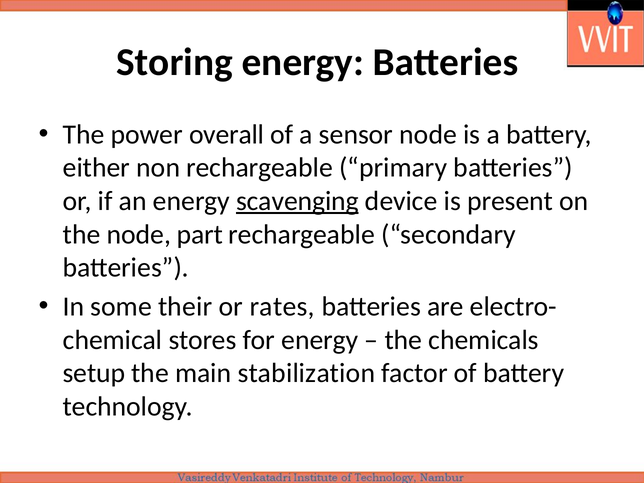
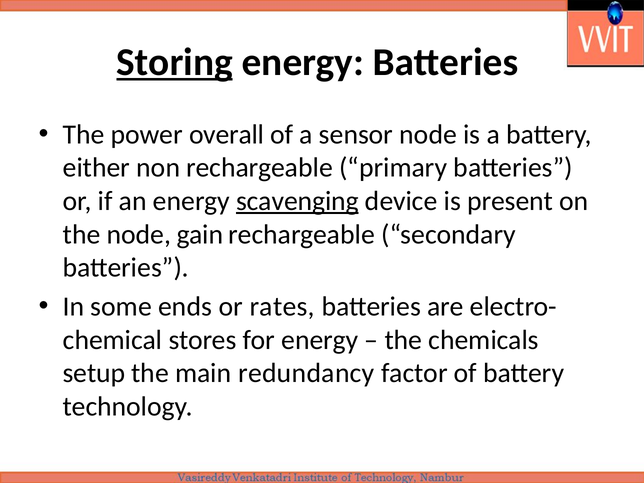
Storing underline: none -> present
part: part -> gain
their: their -> ends
stabilization: stabilization -> redundancy
